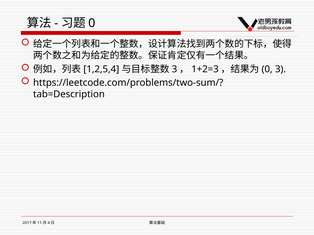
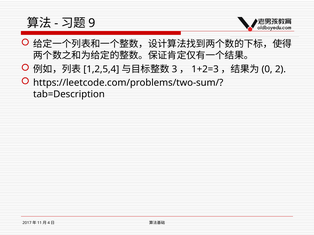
0 at (92, 23): 0 -> 9
3 at (280, 69): 3 -> 2
